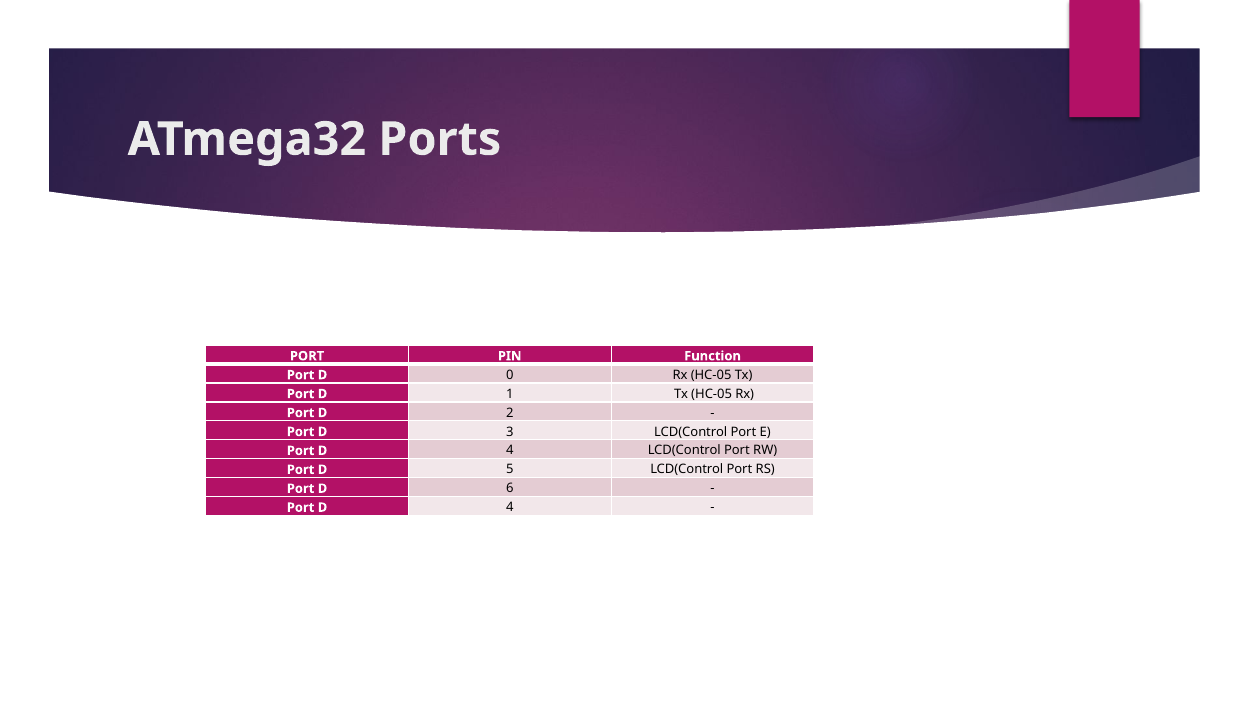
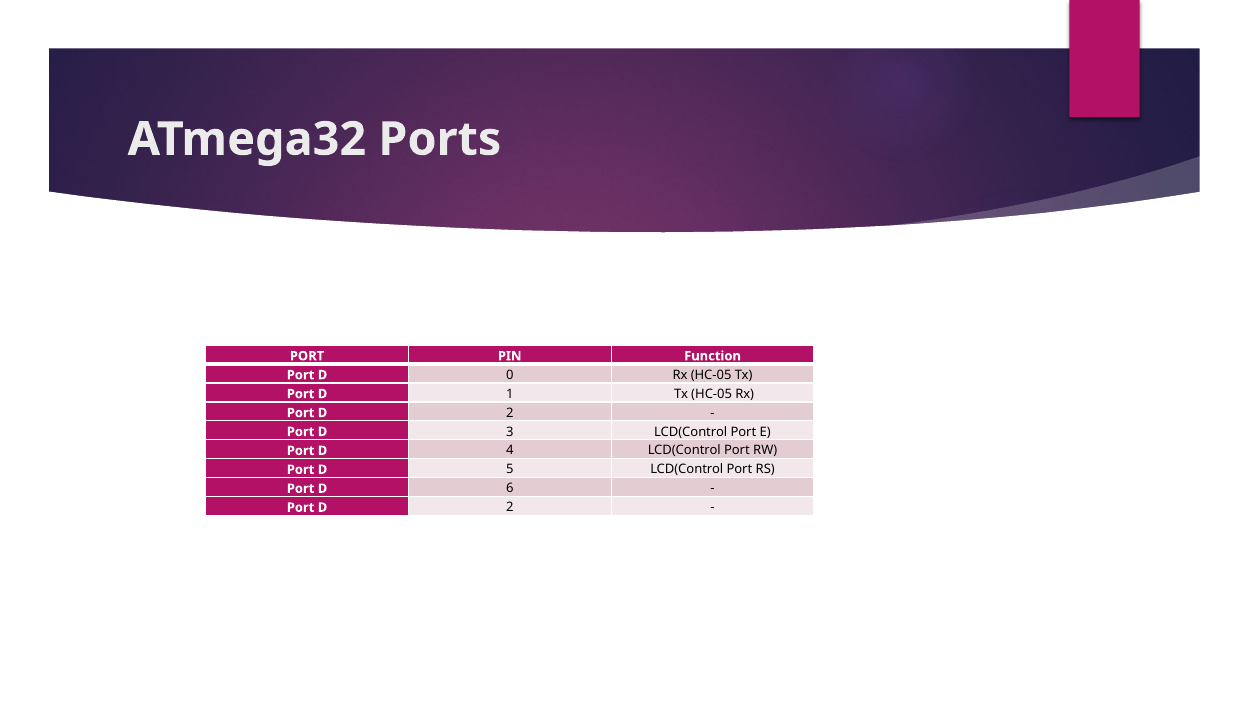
4 at (510, 507): 4 -> 2
